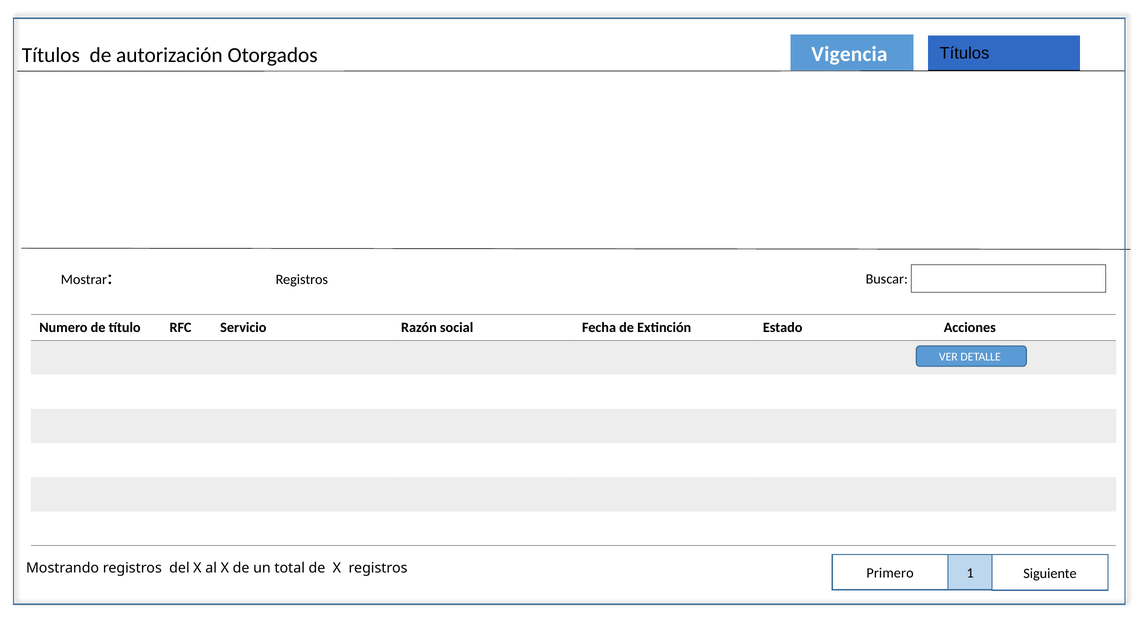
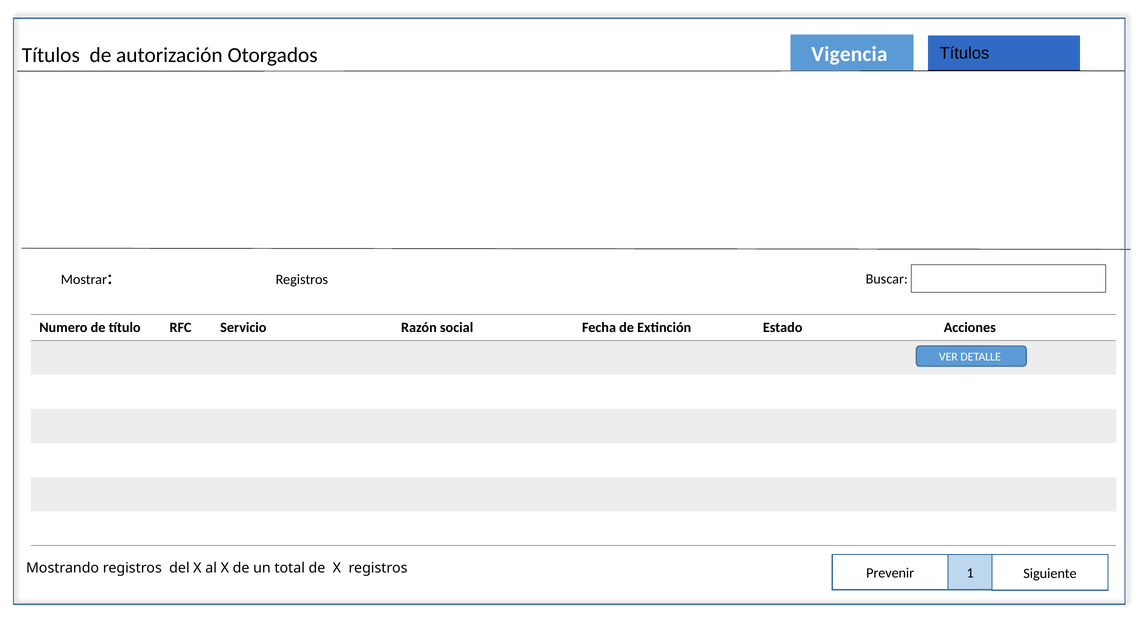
Primero: Primero -> Prevenir
